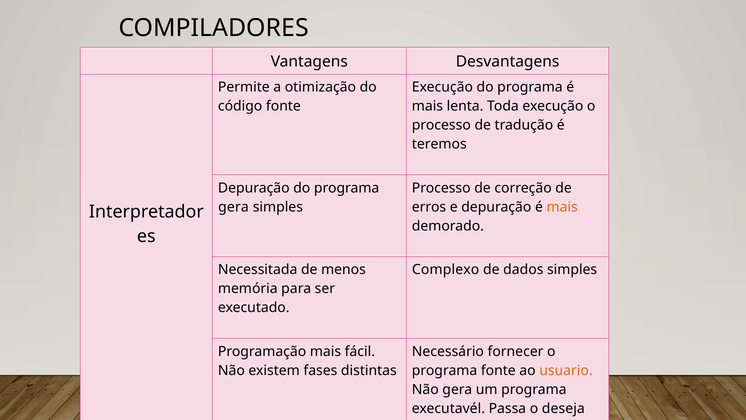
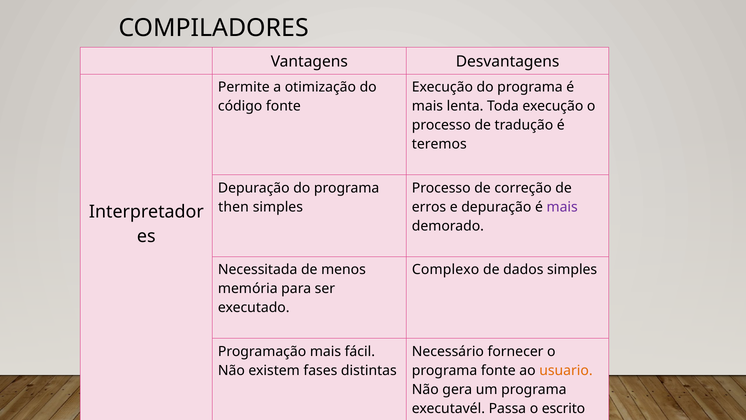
gera at (234, 207): gera -> then
mais at (562, 207) colour: orange -> purple
deseja: deseja -> escrito
